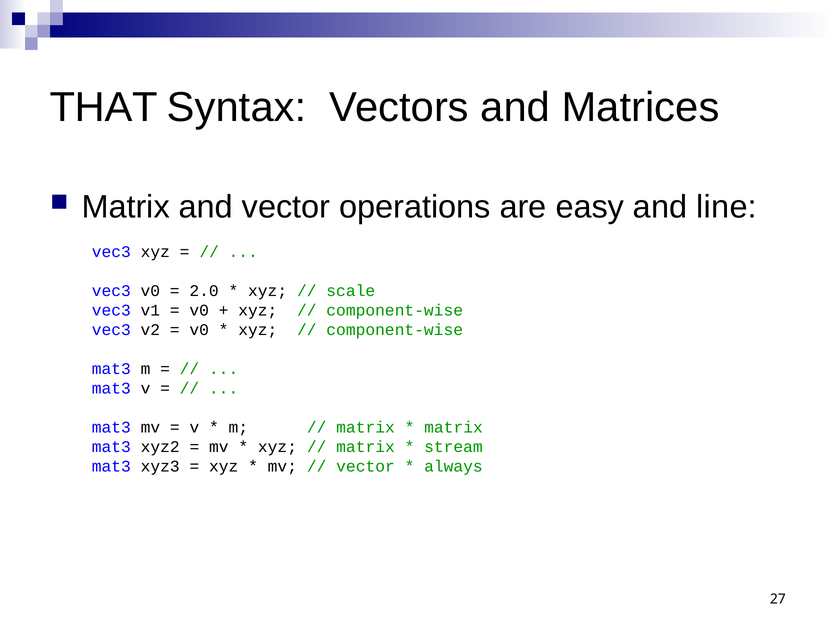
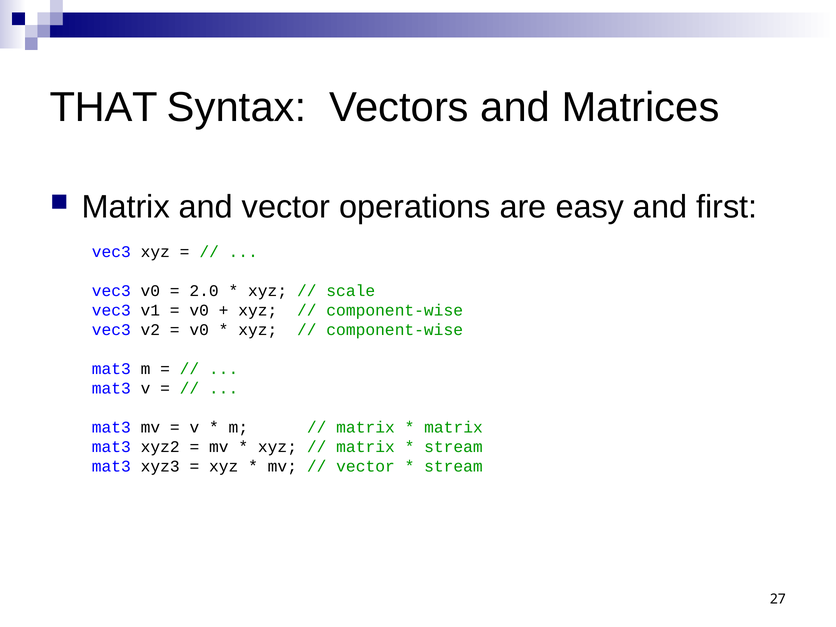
line: line -> first
always at (453, 467): always -> stream
